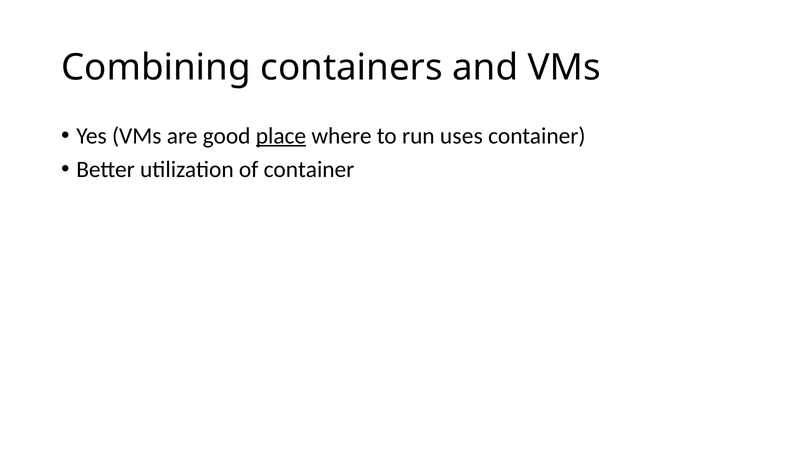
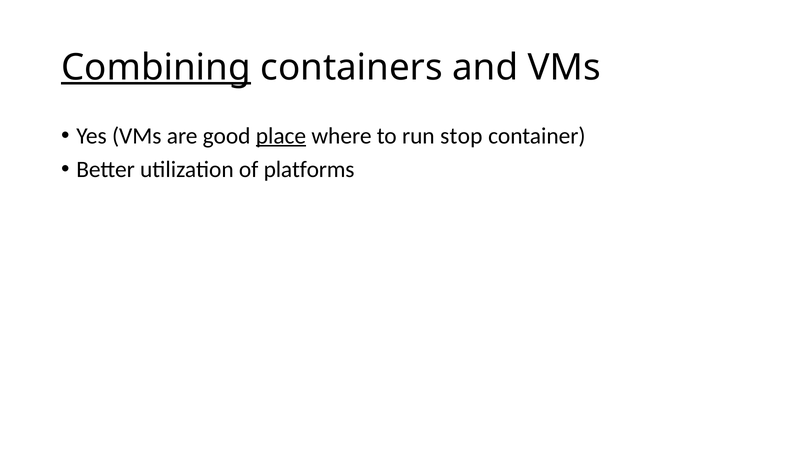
Combining underline: none -> present
uses: uses -> stop
of container: container -> platforms
